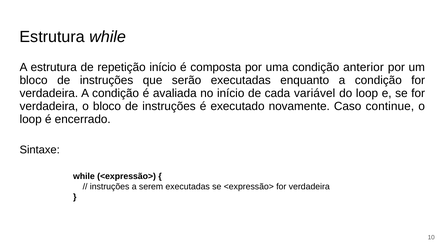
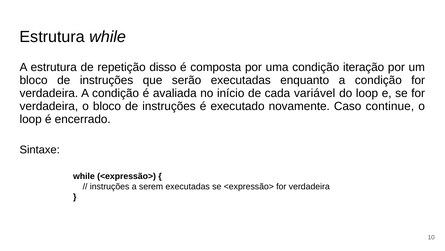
repetição início: início -> disso
anterior: anterior -> iteração
